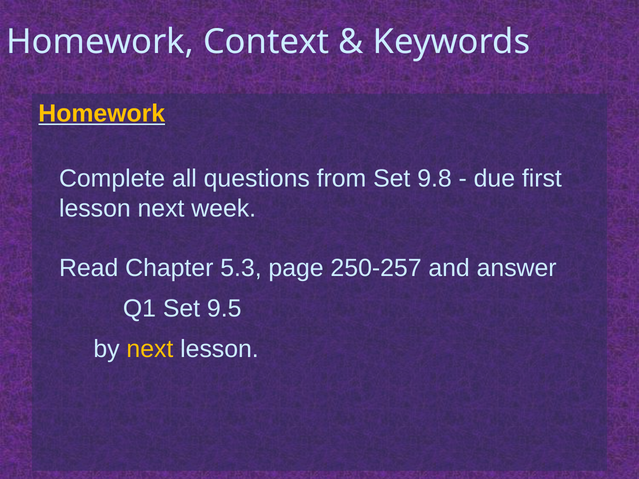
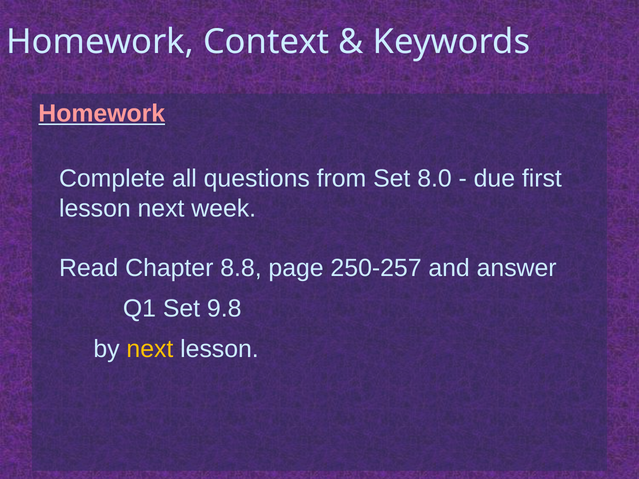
Homework at (102, 114) colour: yellow -> pink
9.8: 9.8 -> 8.0
5.3: 5.3 -> 8.8
9.5: 9.5 -> 9.8
